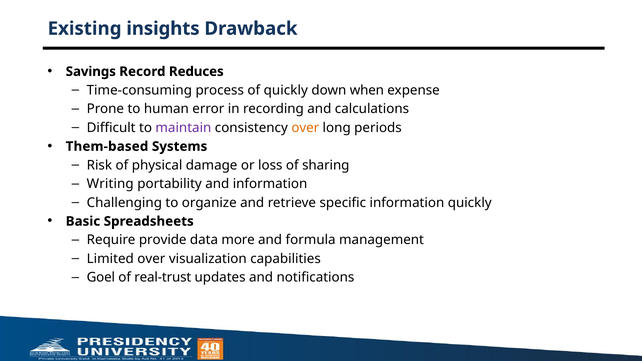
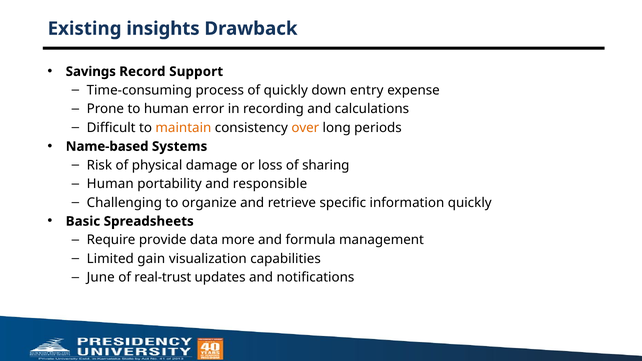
Reduces: Reduces -> Support
when: when -> entry
maintain colour: purple -> orange
Them-based: Them-based -> Name-based
Writing at (110, 184): Writing -> Human
and information: information -> responsible
Limited over: over -> gain
Goel: Goel -> June
